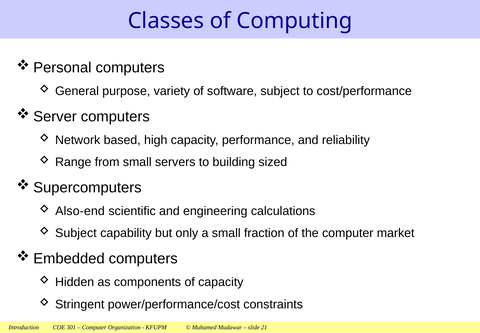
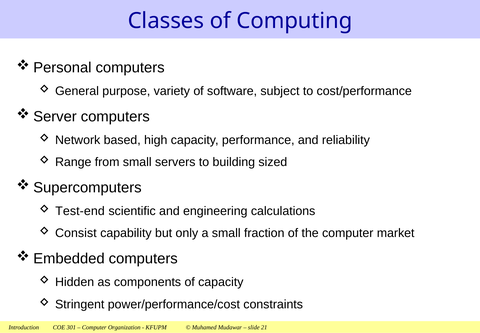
Also-end: Also-end -> Test-end
Subject at (76, 233): Subject -> Consist
